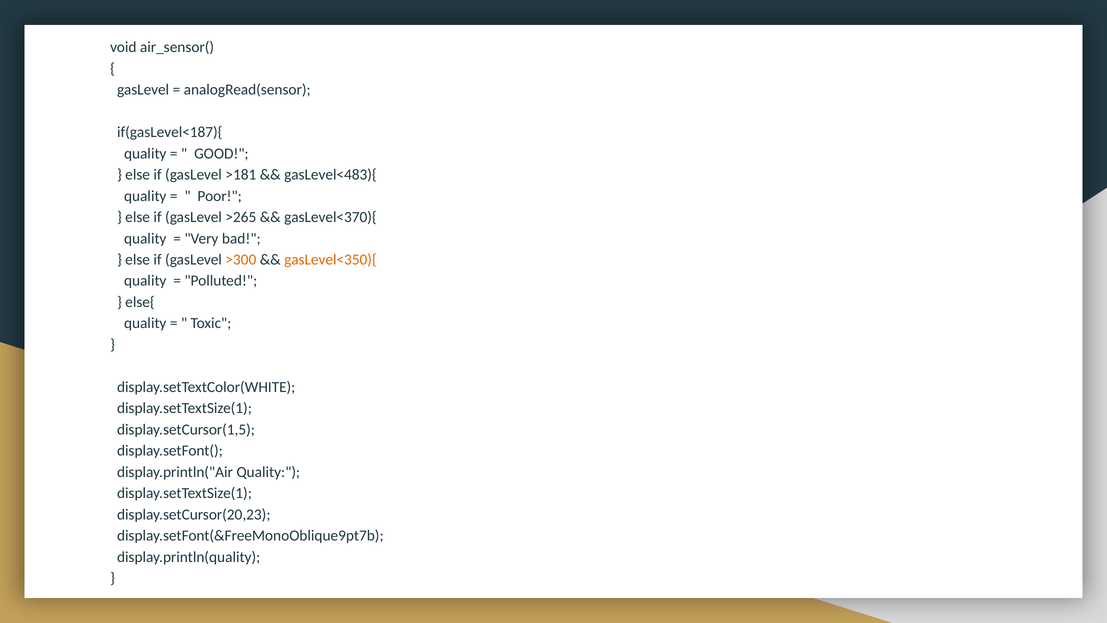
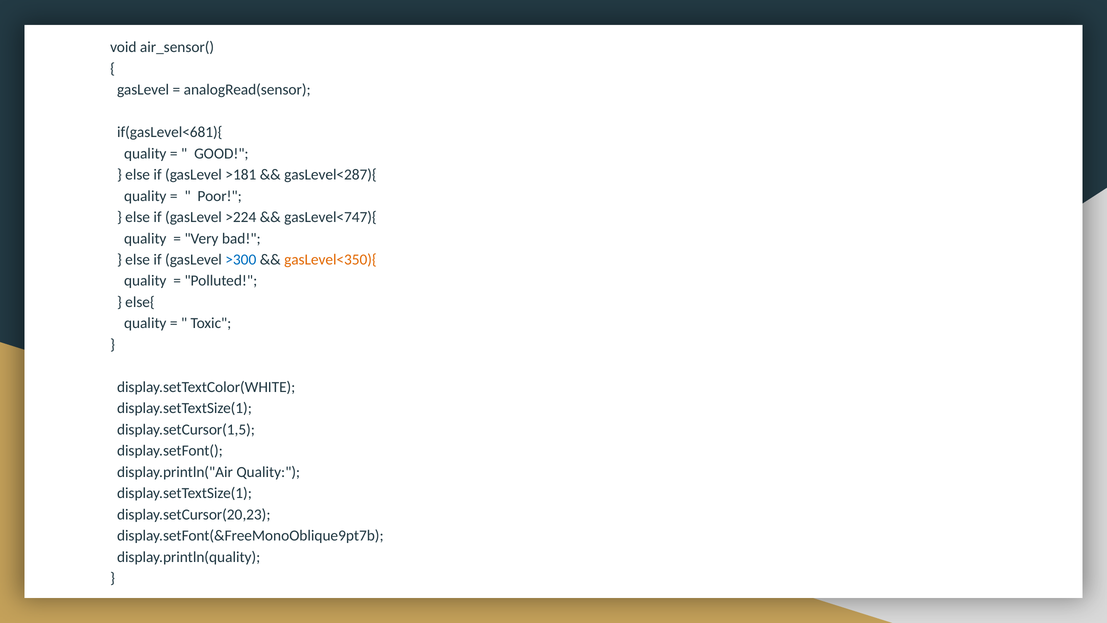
if(gasLevel<187){: if(gasLevel<187){ -> if(gasLevel<681){
gasLevel<483){: gasLevel<483){ -> gasLevel<287){
>265: >265 -> >224
gasLevel<370){: gasLevel<370){ -> gasLevel<747){
>300 colour: orange -> blue
